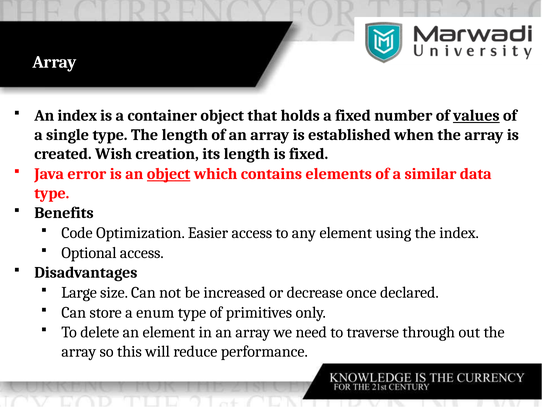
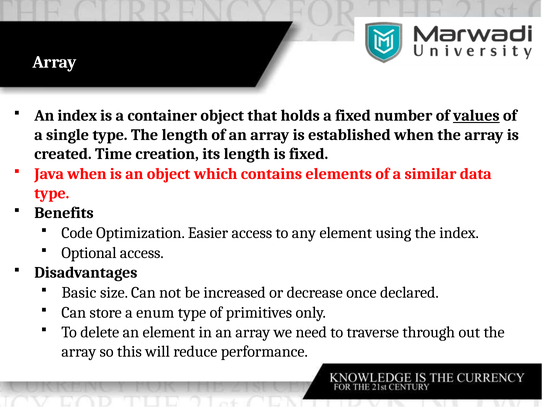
Wish: Wish -> Time
Java error: error -> when
object at (169, 174) underline: present -> none
Large: Large -> Basic
